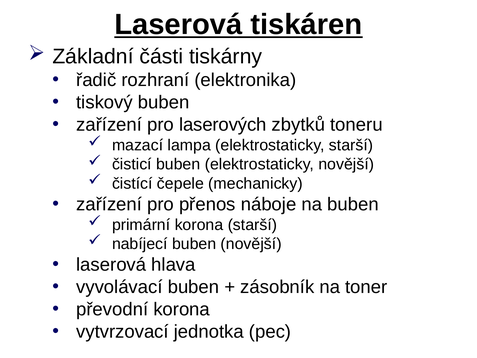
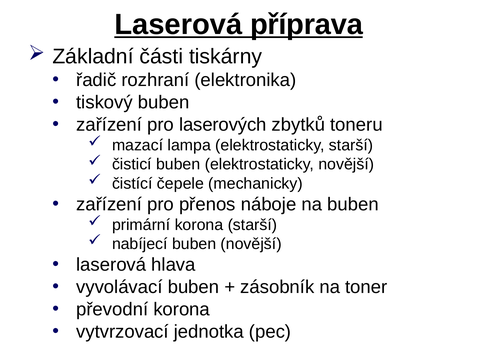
tiskáren: tiskáren -> příprava
